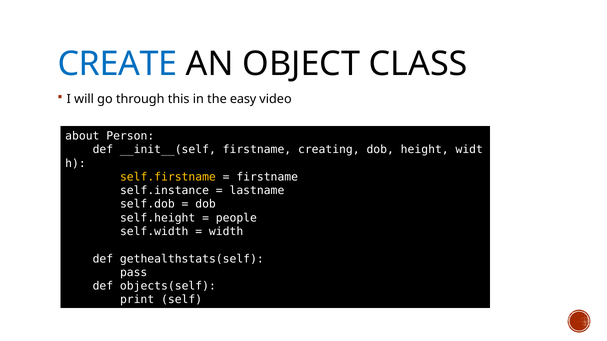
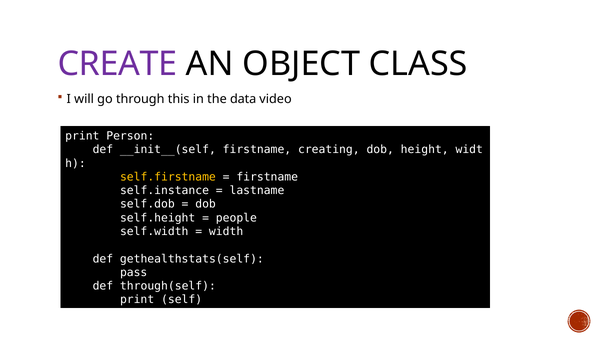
CREATE colour: blue -> purple
easy: easy -> data
about at (82, 136): about -> print
objects(self: objects(self -> through(self
